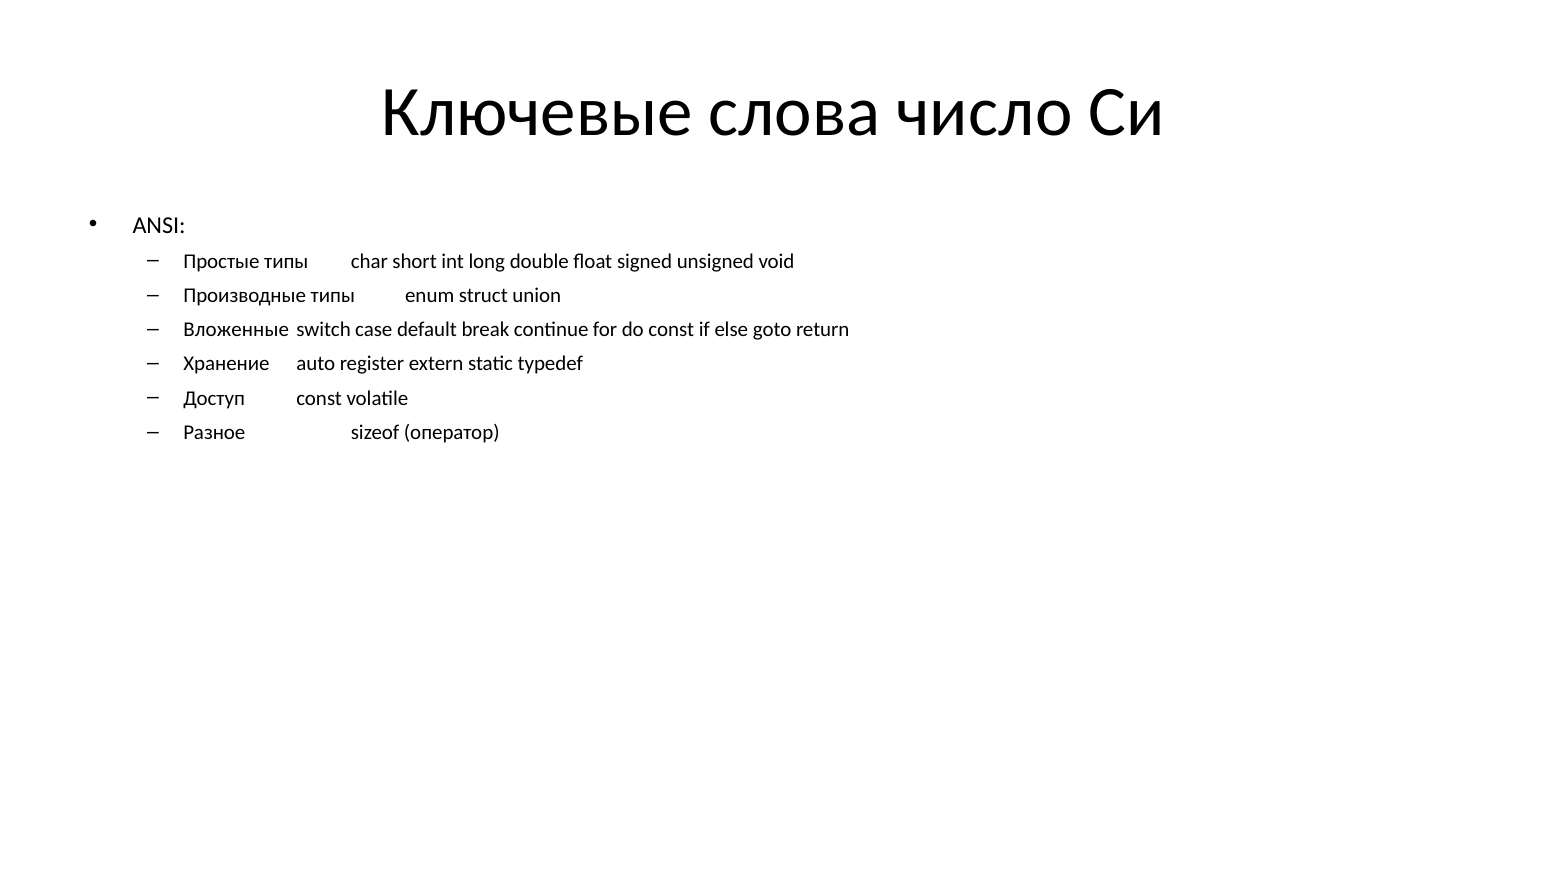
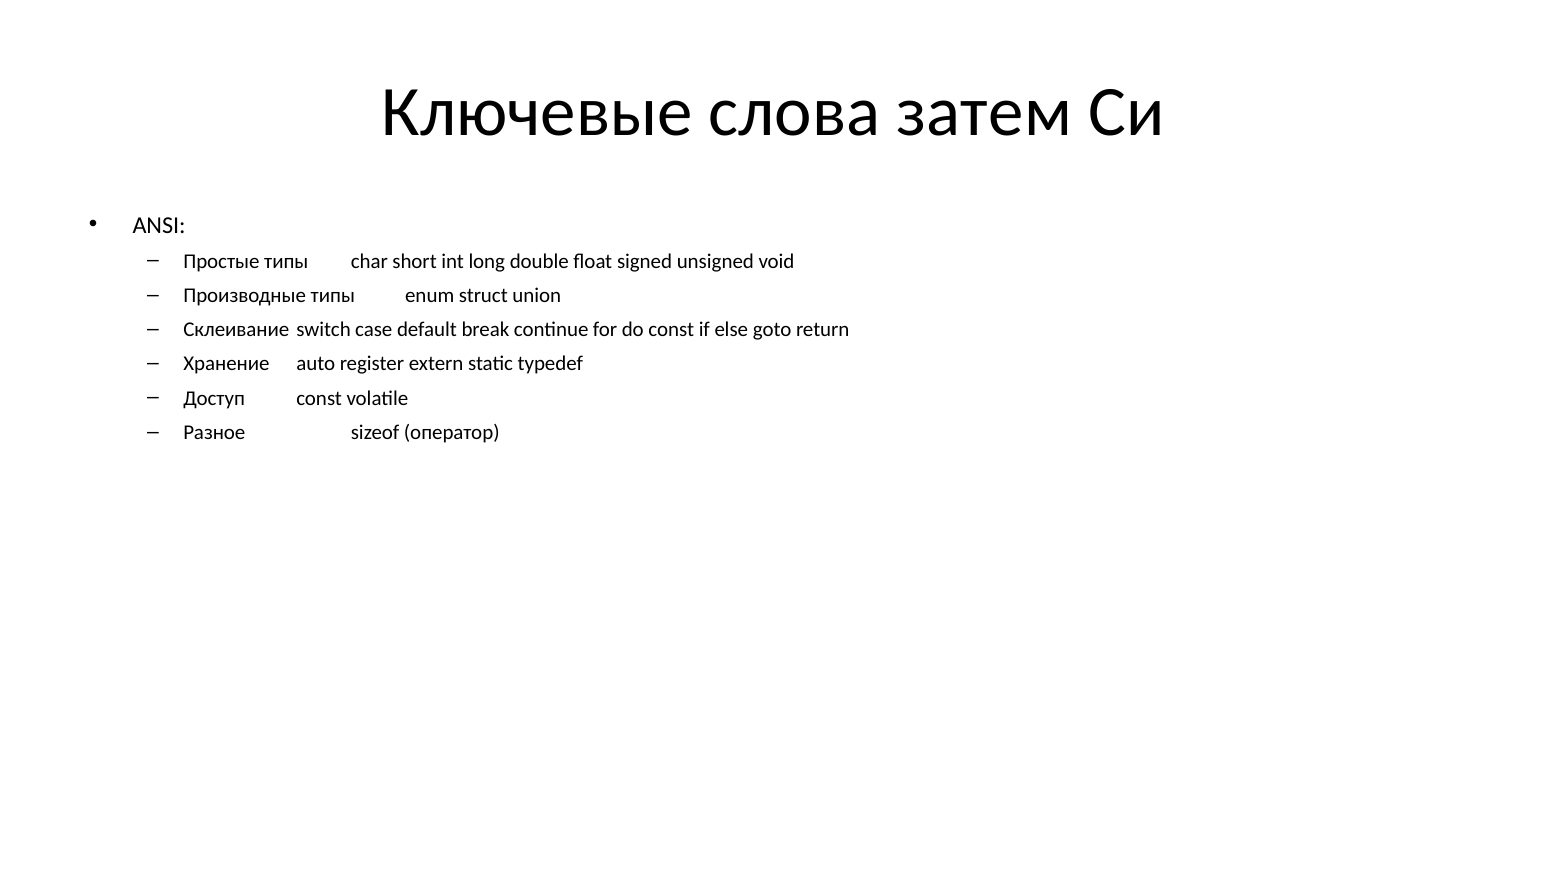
число: число -> затем
Вложенные: Вложенные -> Склеивание
